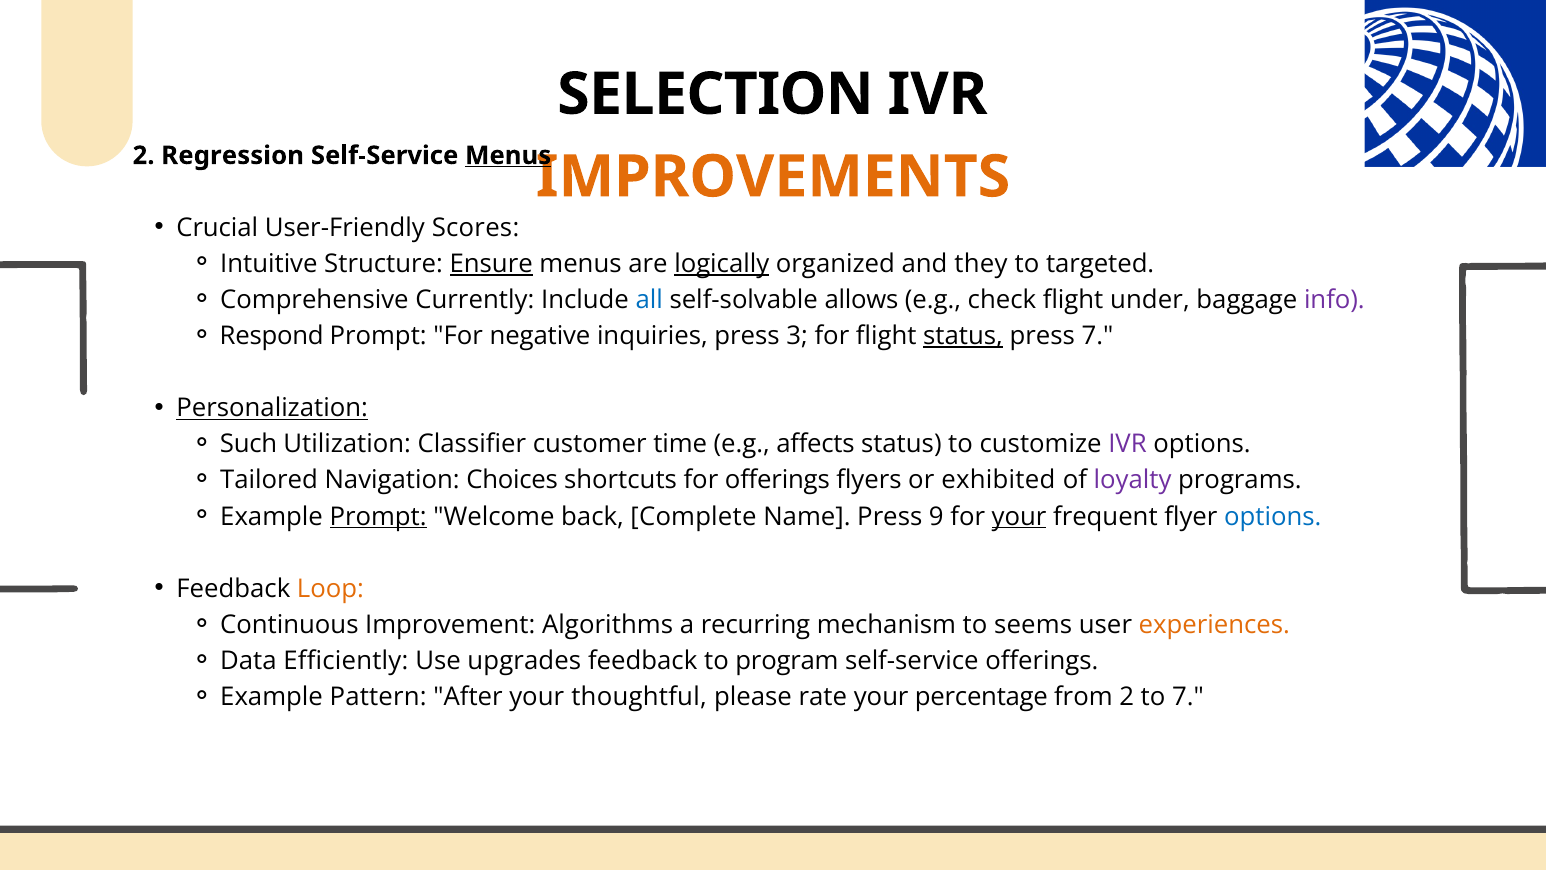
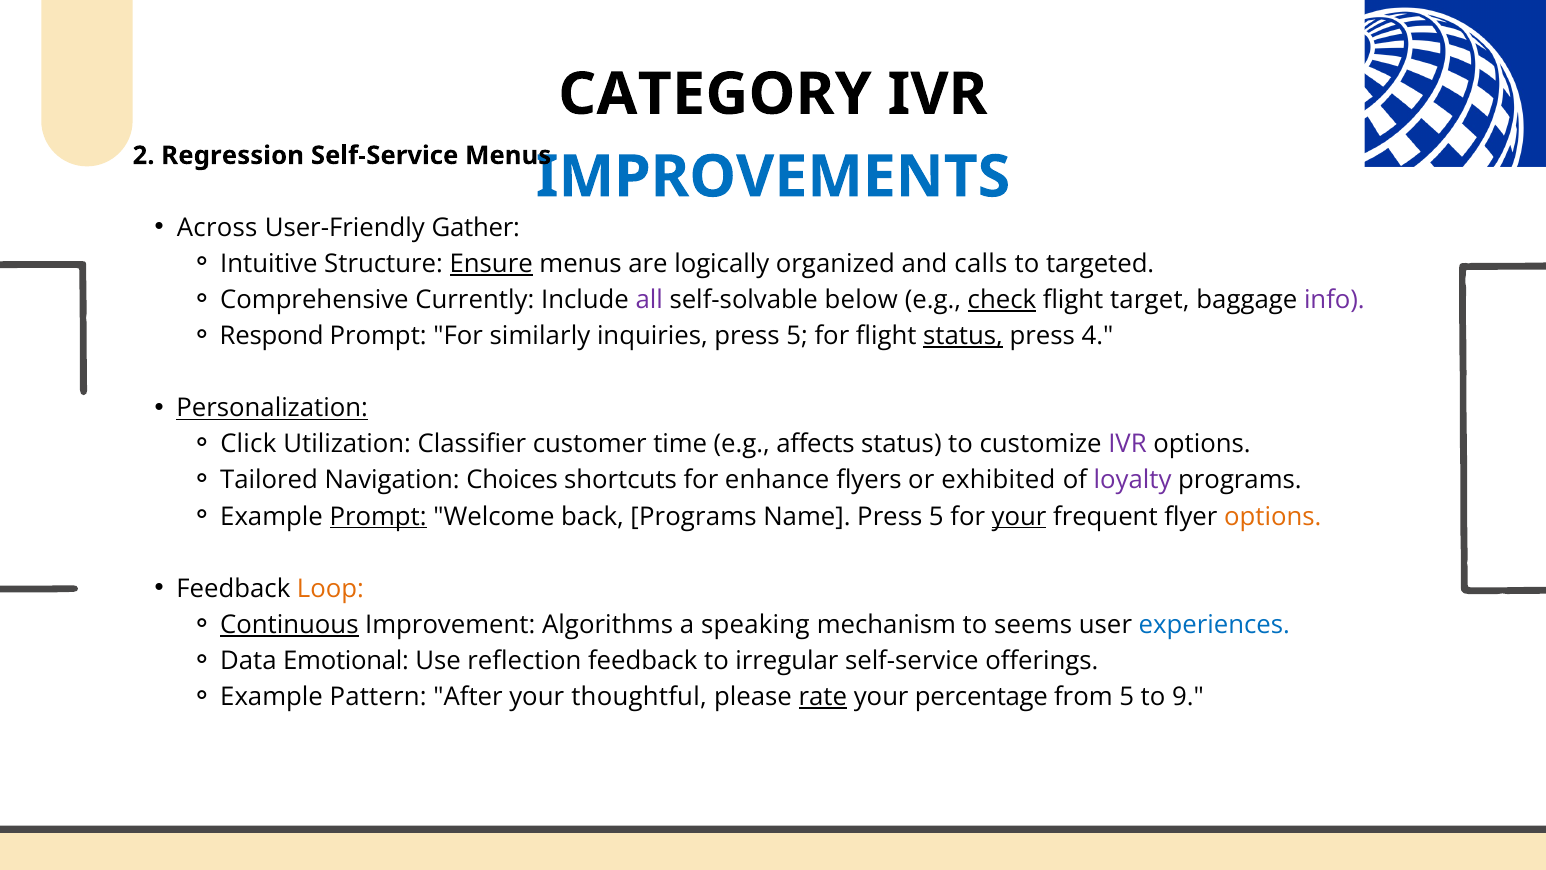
SELECTION: SELECTION -> CATEGORY
Menus at (508, 155) underline: present -> none
IMPROVEMENTS colour: orange -> blue
Crucial: Crucial -> Across
Scores: Scores -> Gather
logically underline: present -> none
they: they -> calls
all colour: blue -> purple
allows: allows -> below
check underline: none -> present
under: under -> target
negative: negative -> similarly
inquiries press 3: 3 -> 5
press 7: 7 -> 4
Such: Such -> Click
for offerings: offerings -> enhance
back Complete: Complete -> Programs
Name Press 9: 9 -> 5
options at (1273, 516) colour: blue -> orange
Continuous underline: none -> present
recurring: recurring -> speaking
experiences colour: orange -> blue
Efficiently: Efficiently -> Emotional
upgrades: upgrades -> reflection
program: program -> irregular
rate underline: none -> present
from 2: 2 -> 5
to 7: 7 -> 9
